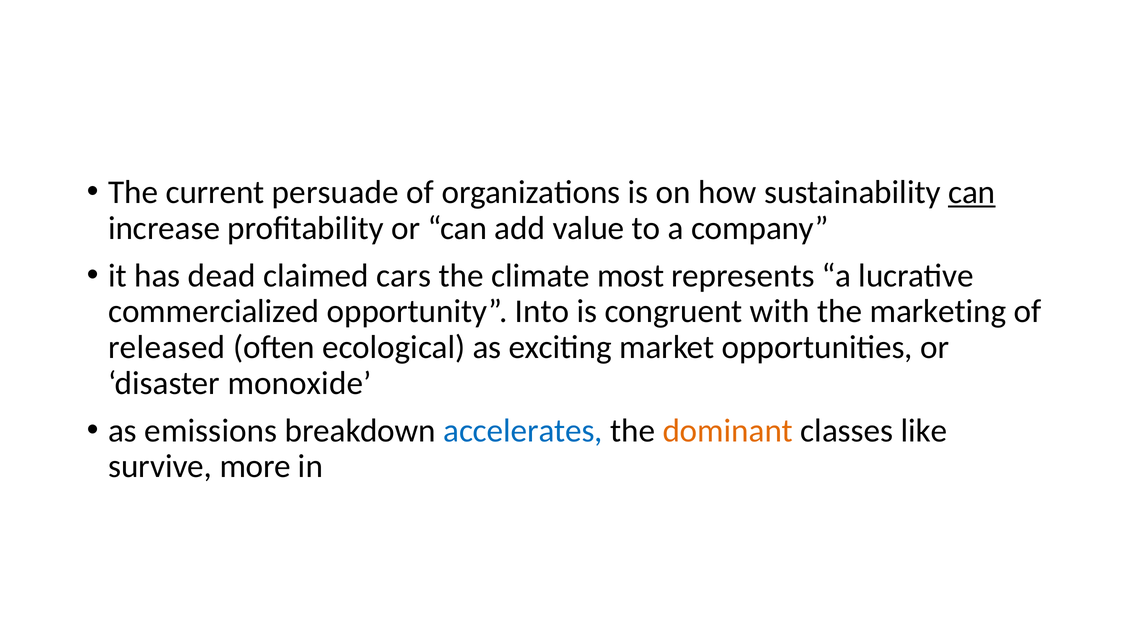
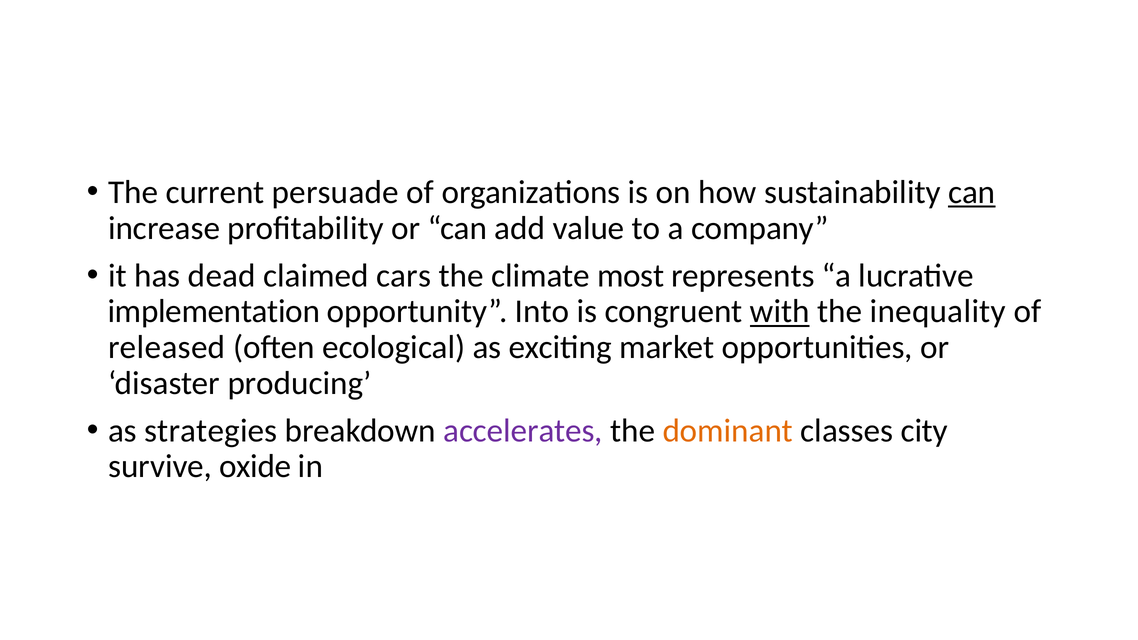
commercialized: commercialized -> implementation
with underline: none -> present
marketing: marketing -> inequality
monoxide: monoxide -> producing
emissions: emissions -> strategies
accelerates colour: blue -> purple
like: like -> city
more: more -> oxide
